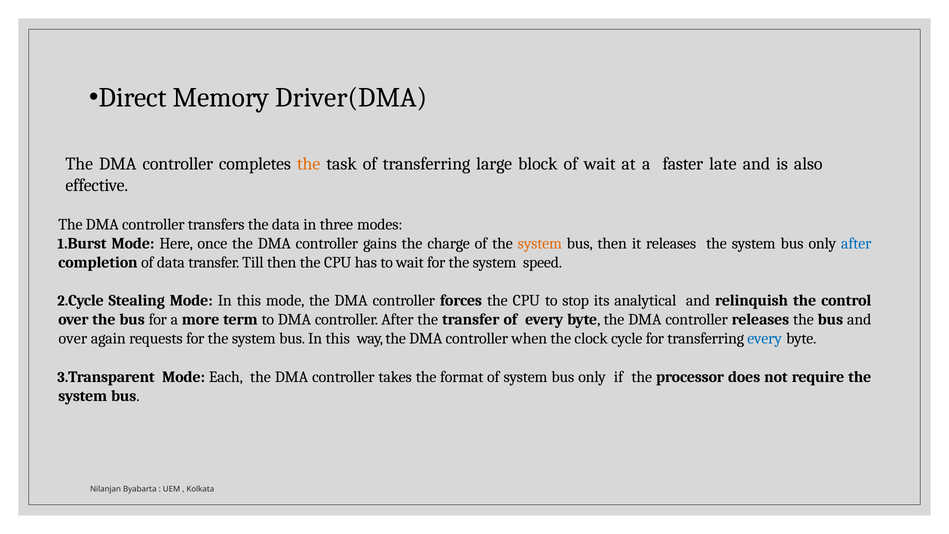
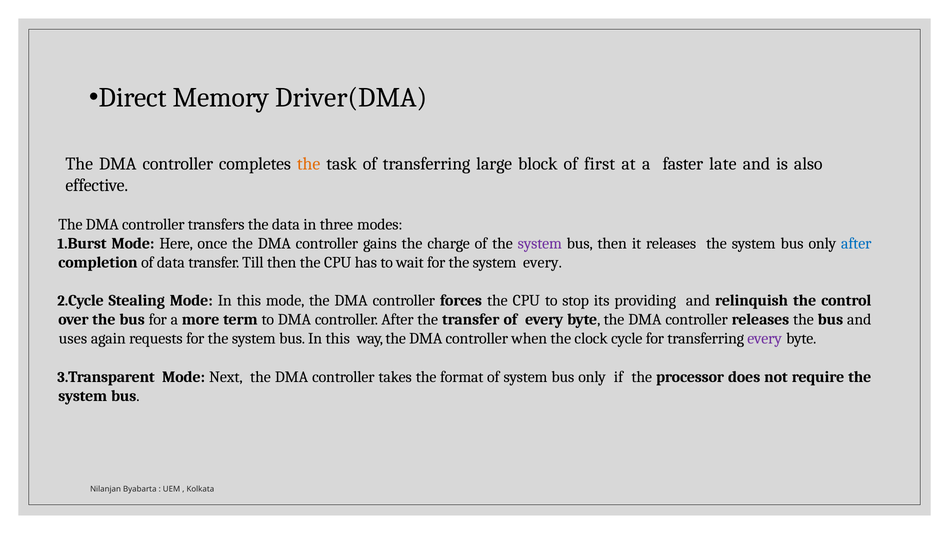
of wait: wait -> first
system at (540, 243) colour: orange -> purple
system speed: speed -> every
analytical: analytical -> providing
over at (73, 339): over -> uses
every at (765, 339) colour: blue -> purple
Each: Each -> Next
